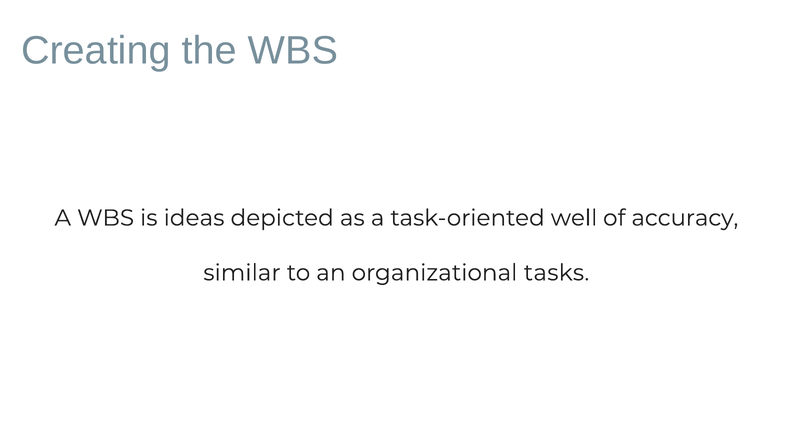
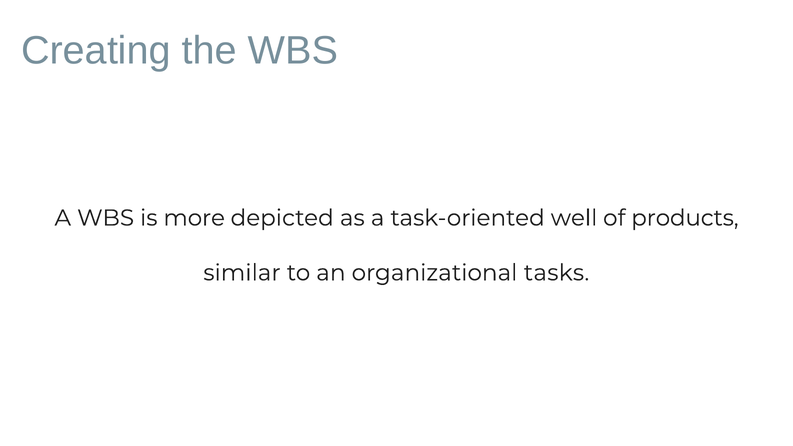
ideas: ideas -> more
accuracy: accuracy -> products
